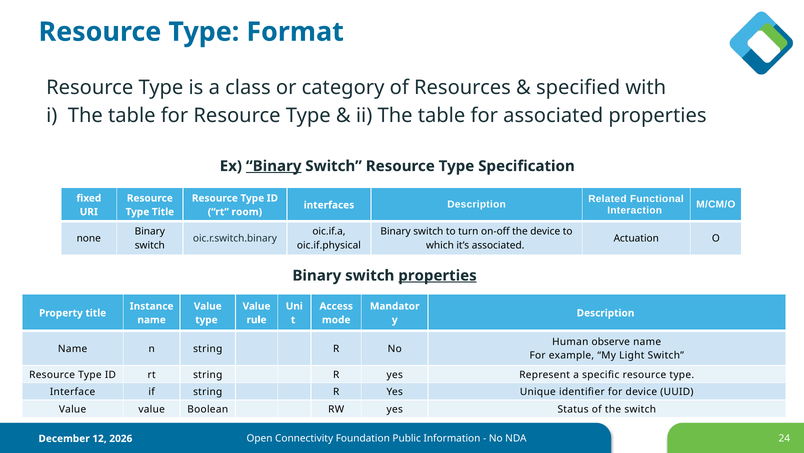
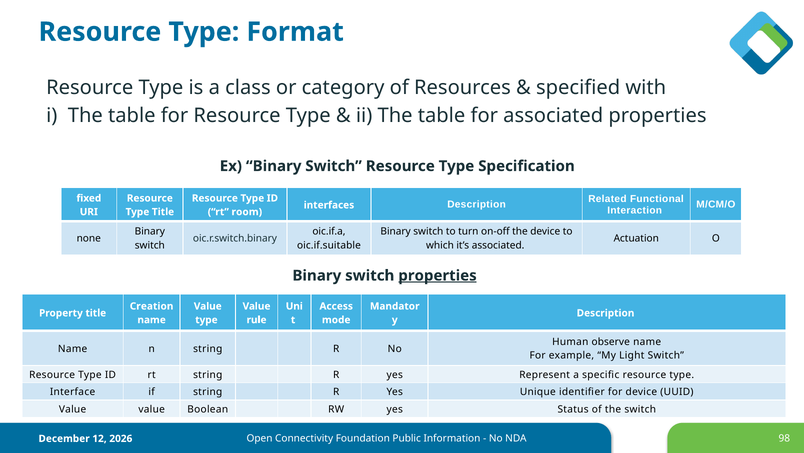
Binary at (274, 166) underline: present -> none
oic.if.physical: oic.if.physical -> oic.if.suitable
Instance: Instance -> Creation
24: 24 -> 98
